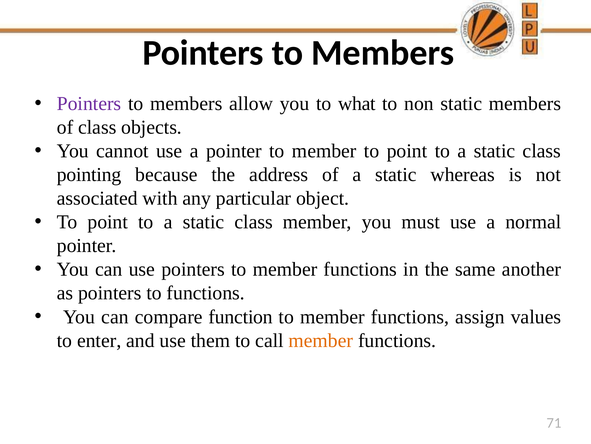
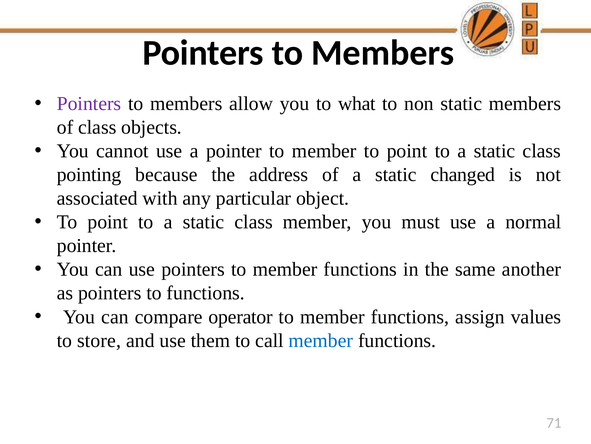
whereas: whereas -> changed
function: function -> operator
enter: enter -> store
member at (321, 340) colour: orange -> blue
